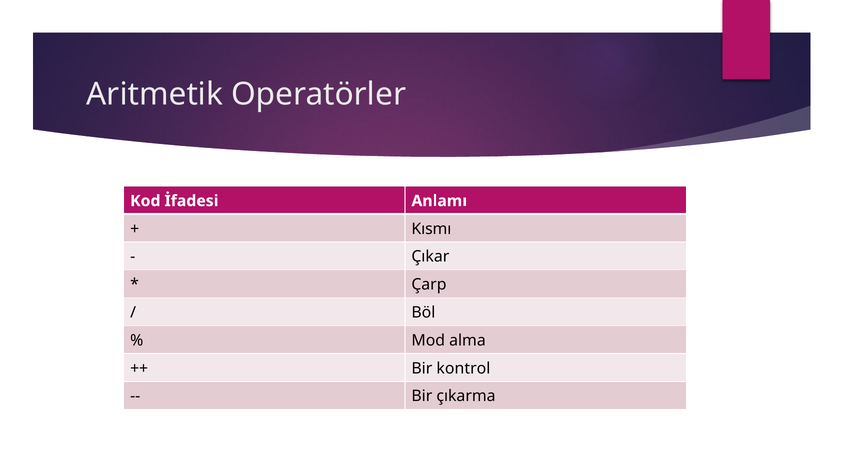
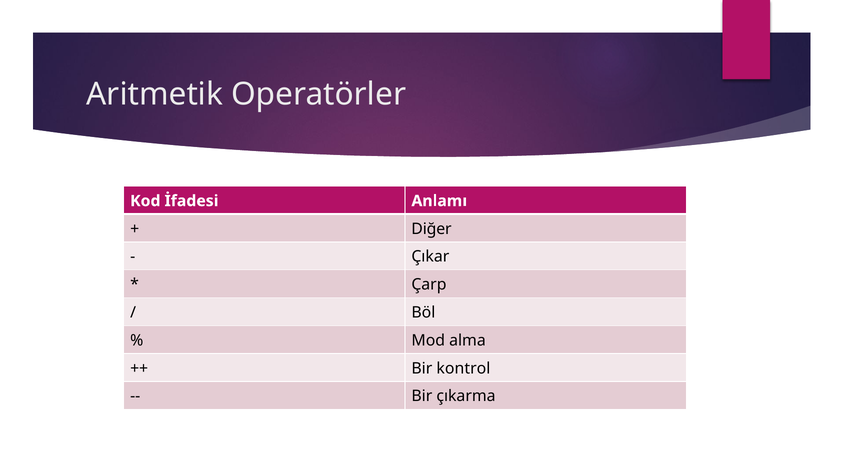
Kısmı: Kısmı -> Diğer
